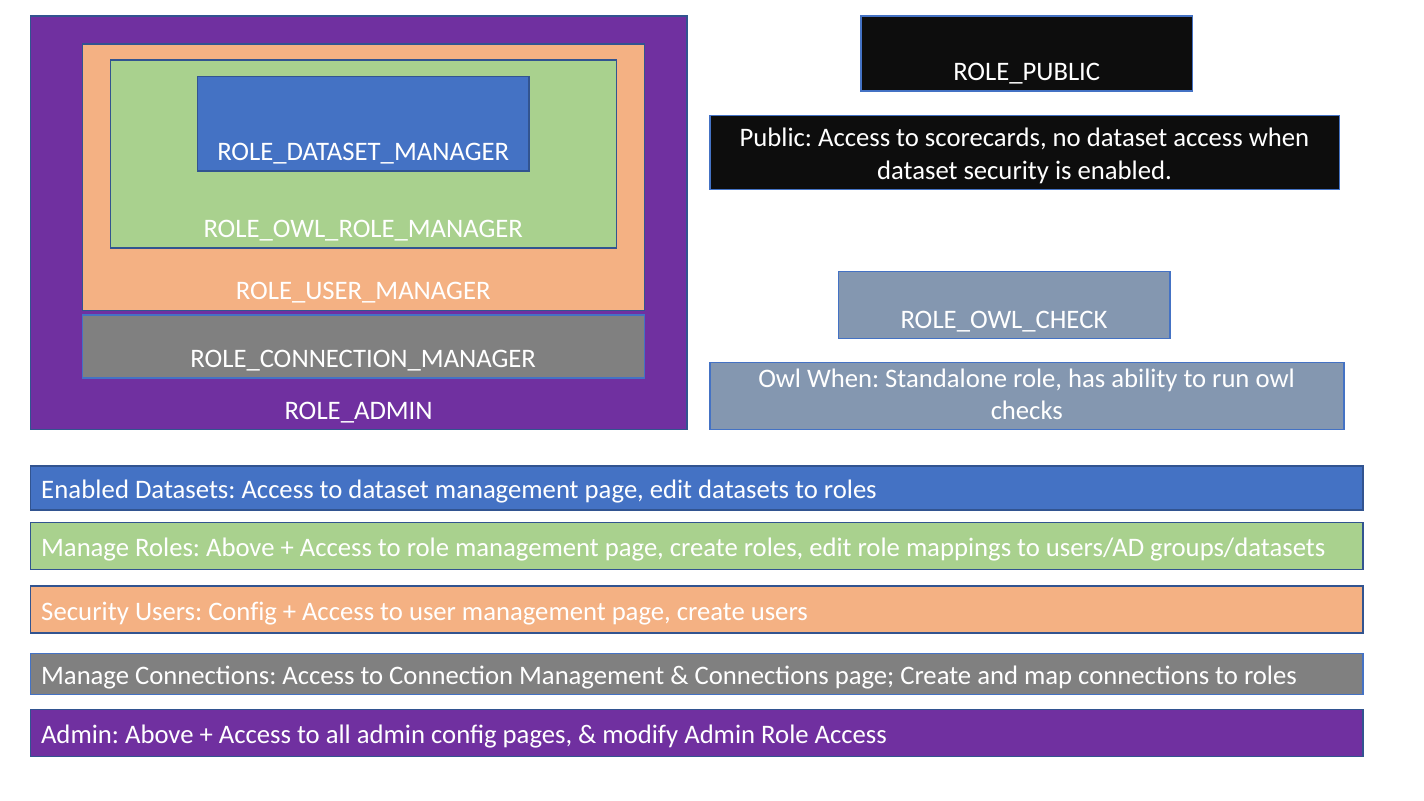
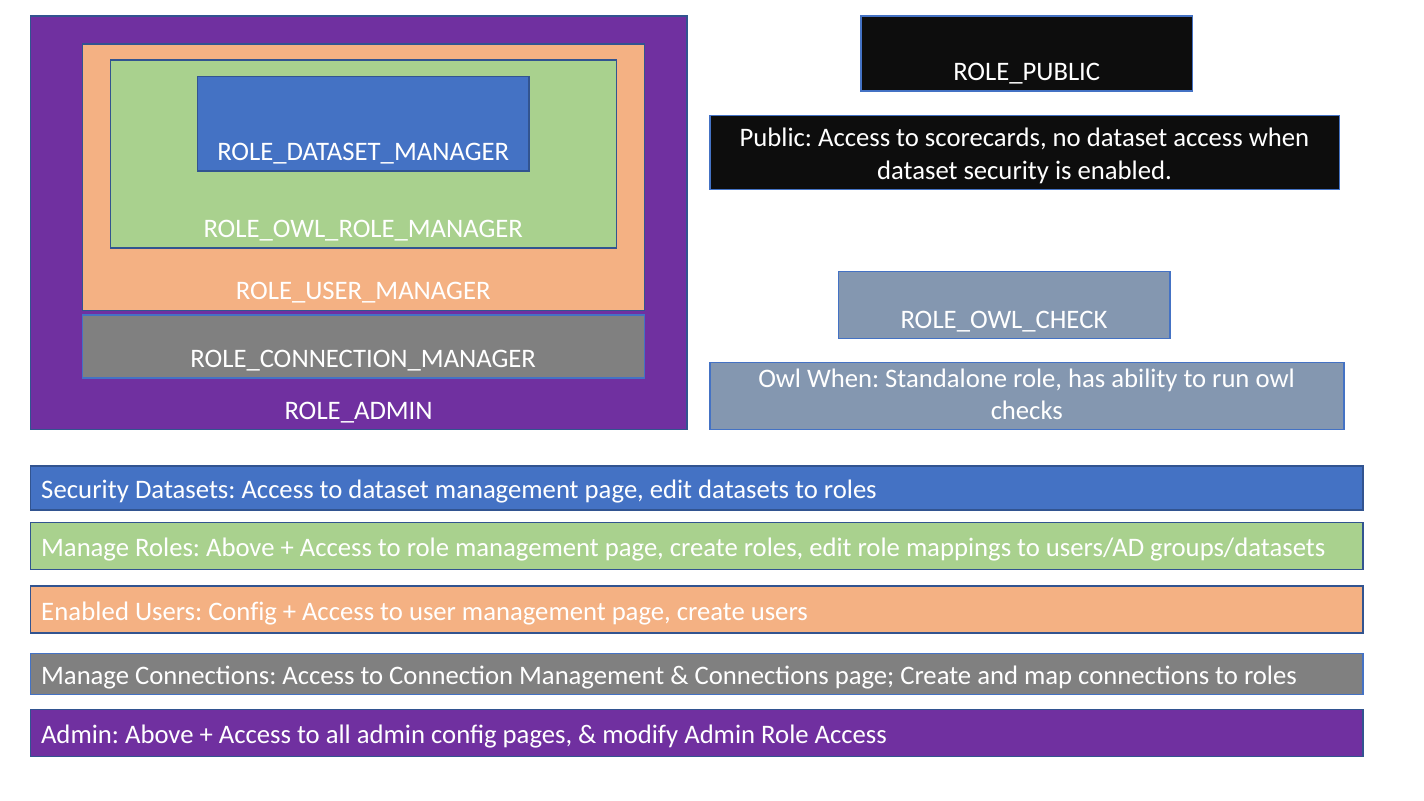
Enabled at (85, 490): Enabled -> Security
Security at (85, 611): Security -> Enabled
